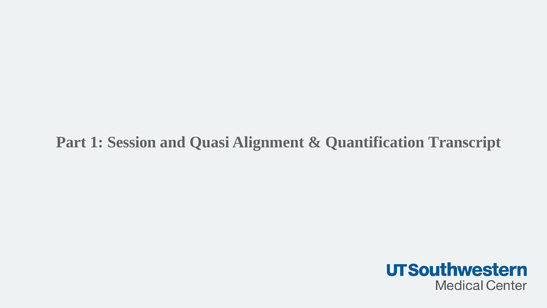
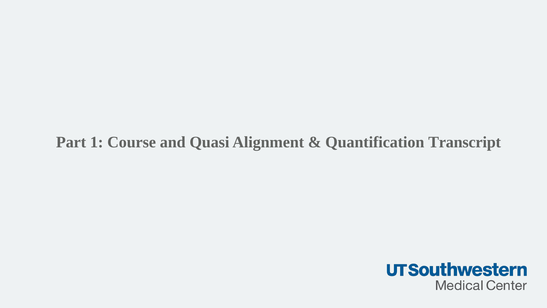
Session: Session -> Course
